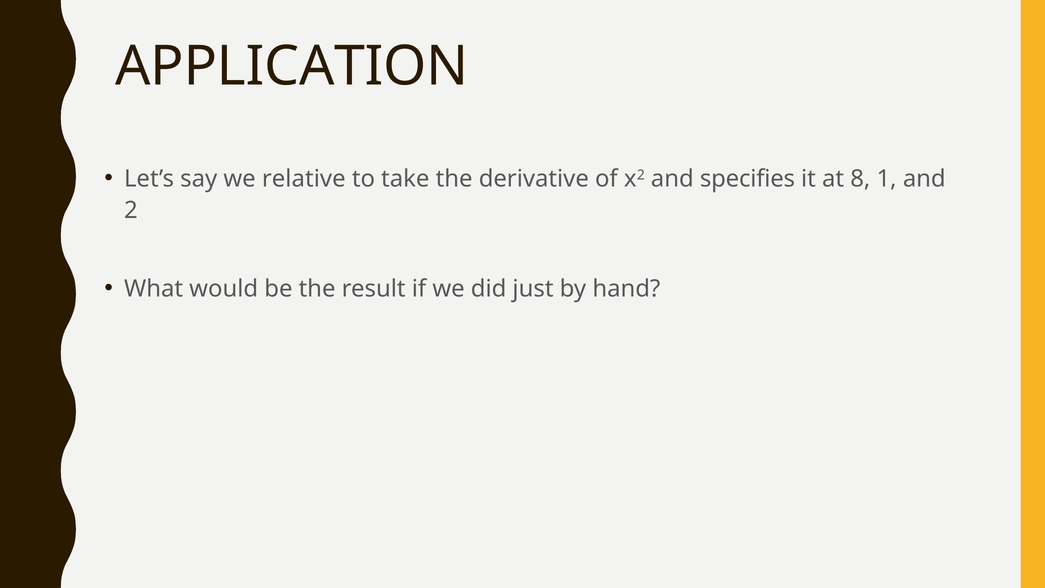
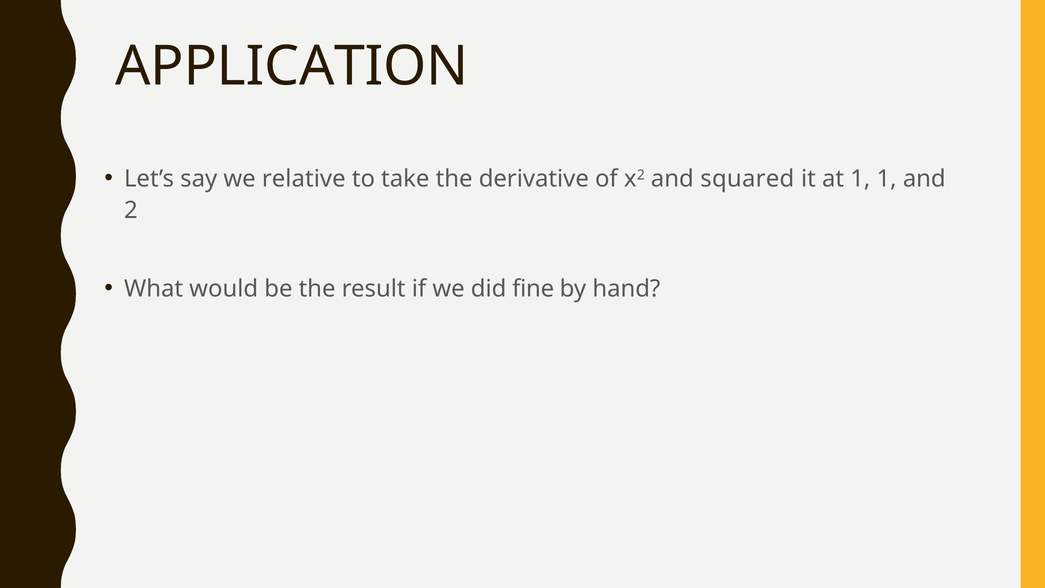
specifies: specifies -> squared
at 8: 8 -> 1
just: just -> fine
